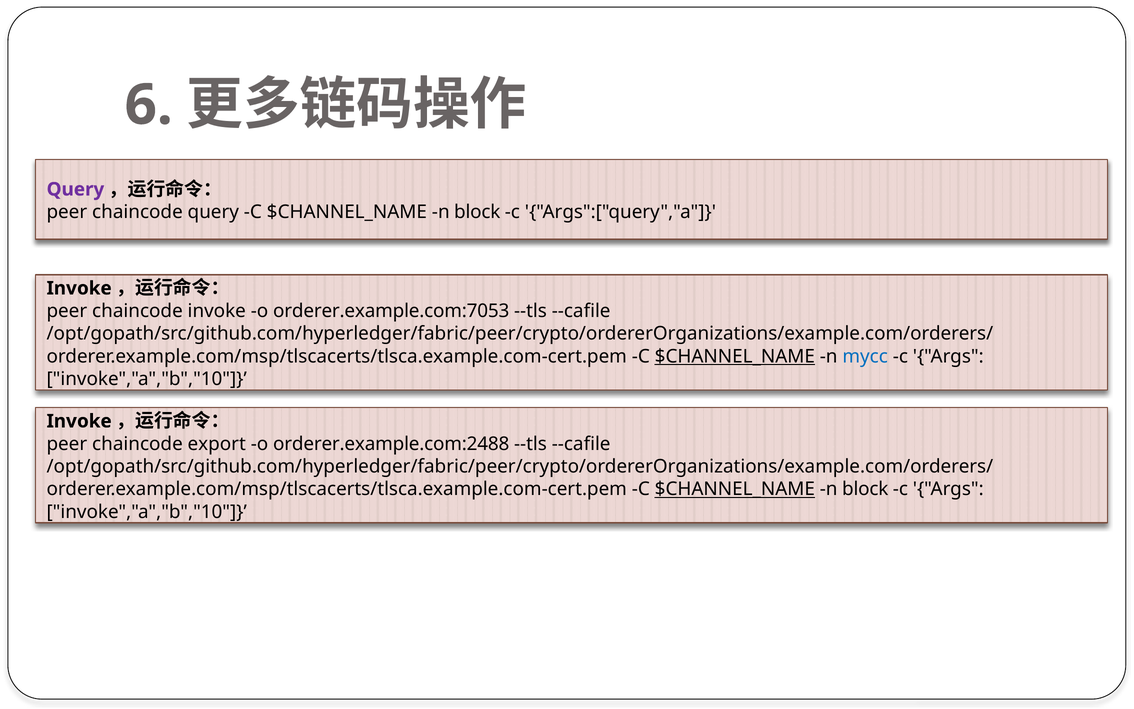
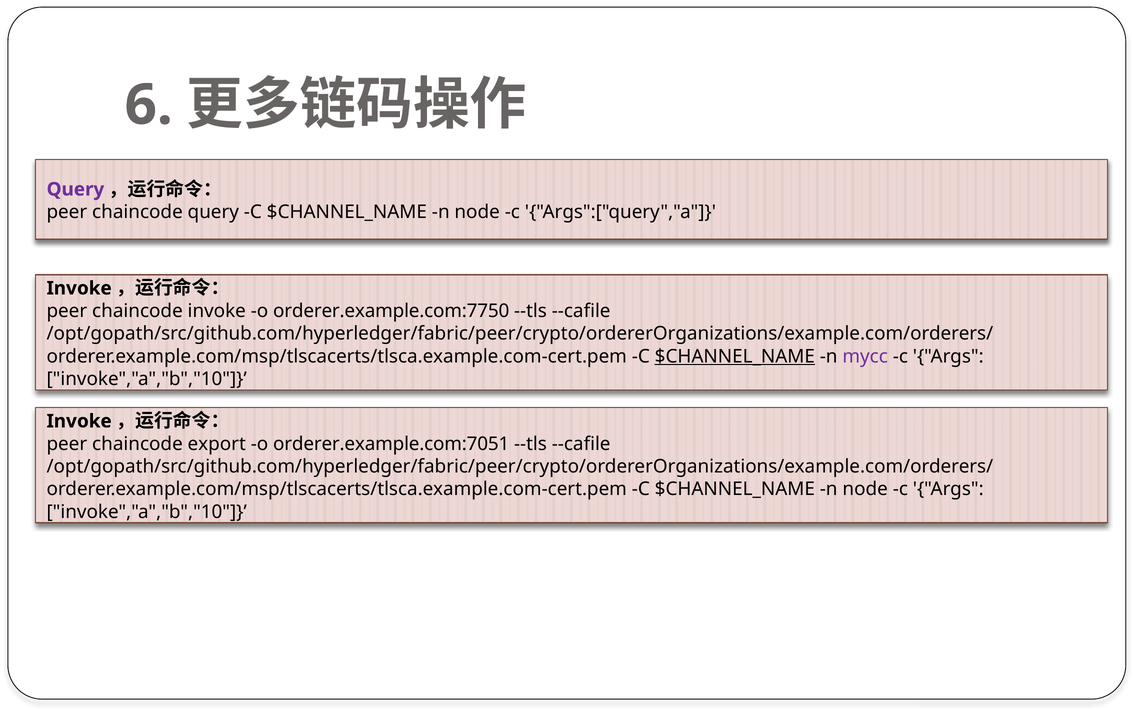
block at (477, 212): block -> node
orderer.example.com:7053: orderer.example.com:7053 -> orderer.example.com:7750
mycc colour: blue -> purple
orderer.example.com:2488: orderer.example.com:2488 -> orderer.example.com:7051
$CHANNEL_NAME at (735, 489) underline: present -> none
block at (865, 489): block -> node
